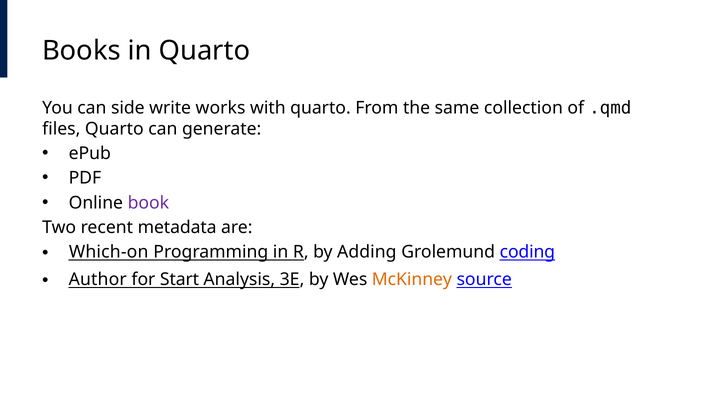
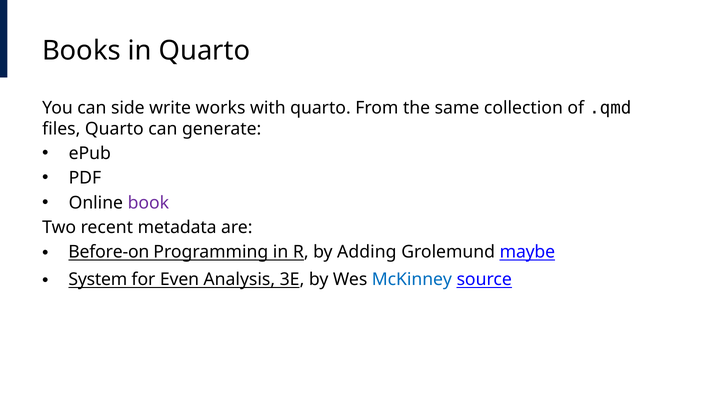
Which-on: Which-on -> Before-on
coding: coding -> maybe
Author: Author -> System
Start: Start -> Even
McKinney colour: orange -> blue
